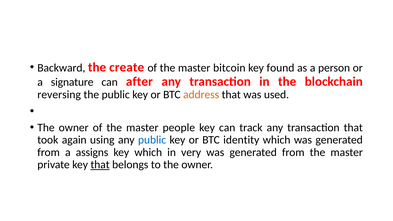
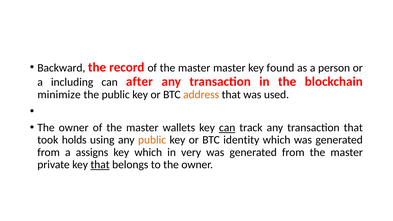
create: create -> record
master bitcoin: bitcoin -> master
signature: signature -> including
reversing: reversing -> minimize
people: people -> wallets
can at (227, 128) underline: none -> present
again: again -> holds
public at (152, 140) colour: blue -> orange
